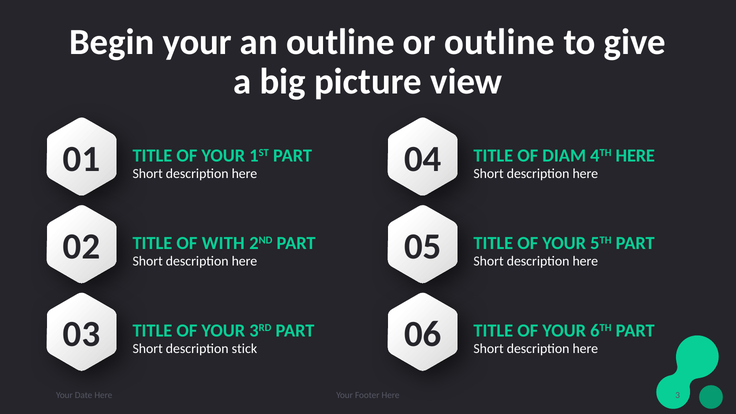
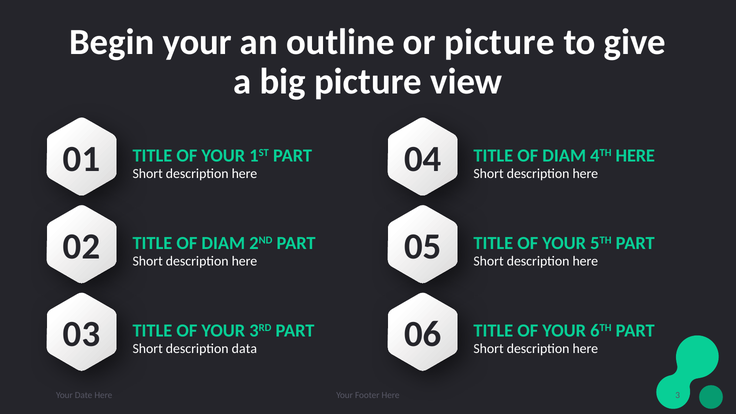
or outline: outline -> picture
WITH at (223, 243): WITH -> DIAM
stick: stick -> data
